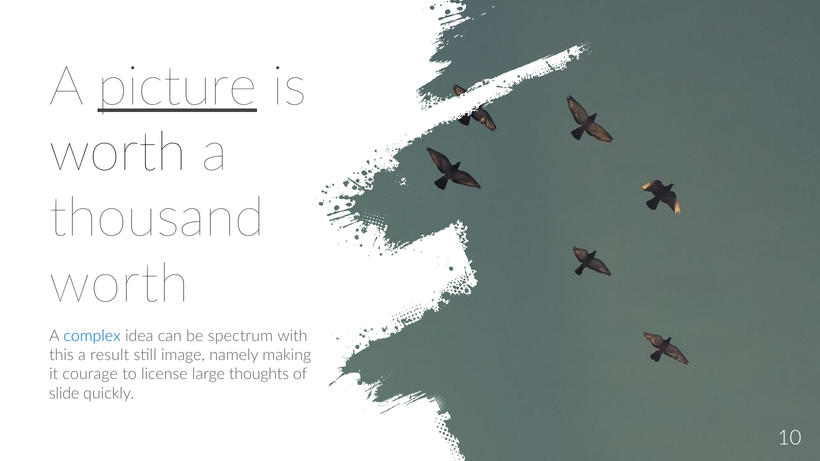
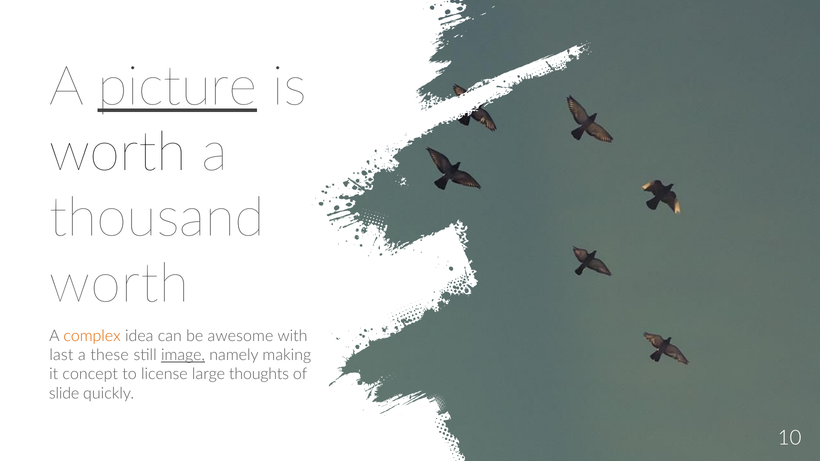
complex colour: blue -> orange
spectrum: spectrum -> awesome
this: this -> last
result: result -> these
image underline: none -> present
courage: courage -> concept
